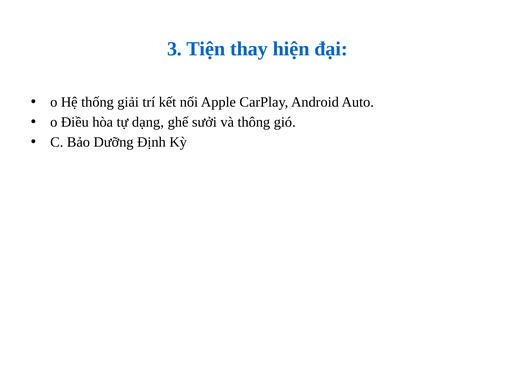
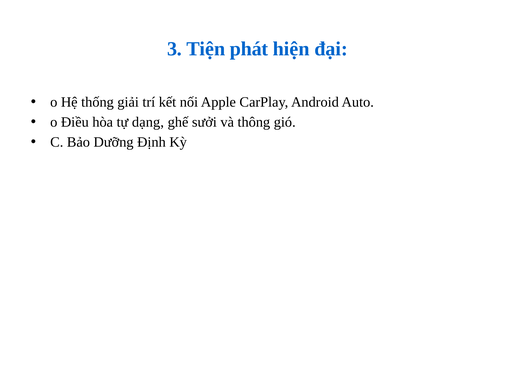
thay: thay -> phát
